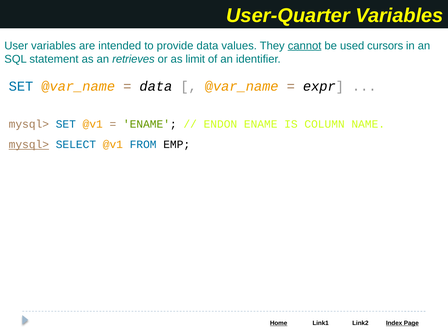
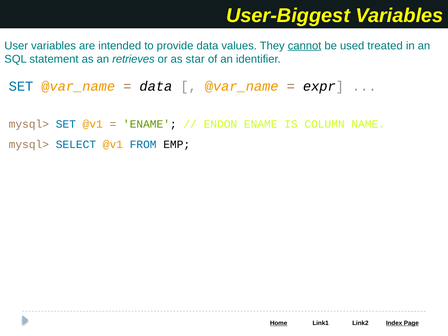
User-Quarter: User-Quarter -> User-Biggest
cursors: cursors -> treated
limit: limit -> star
mysql> at (29, 144) underline: present -> none
